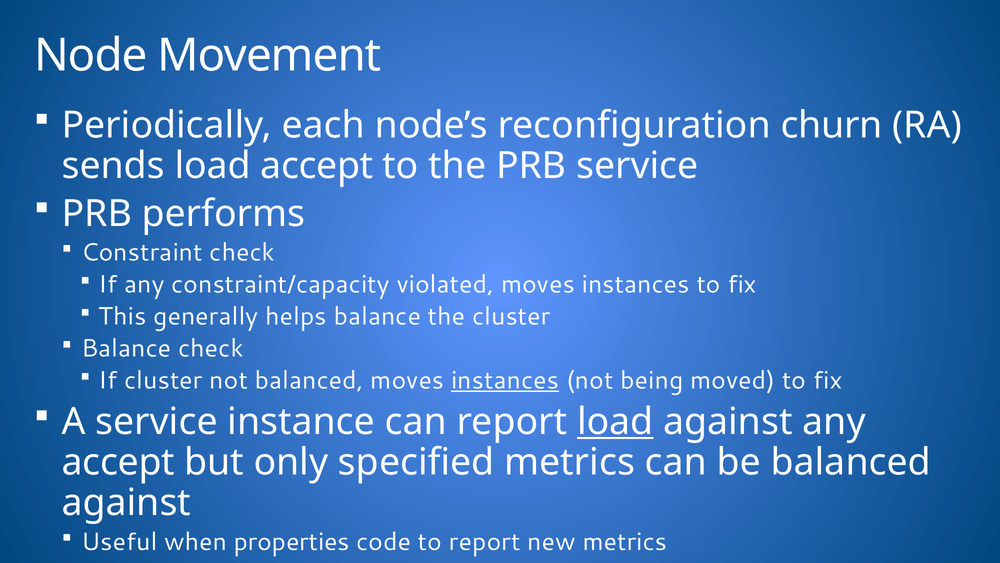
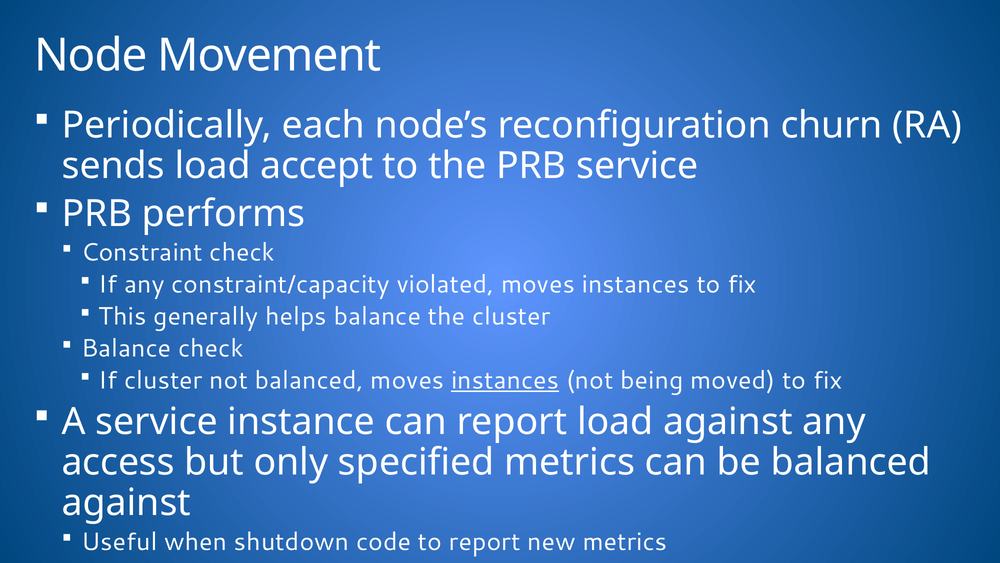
load at (615, 421) underline: present -> none
accept at (118, 462): accept -> access
properties: properties -> shutdown
